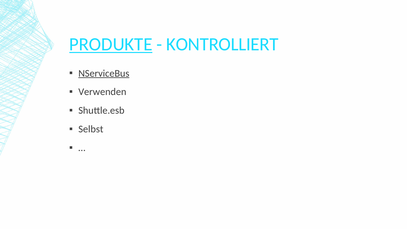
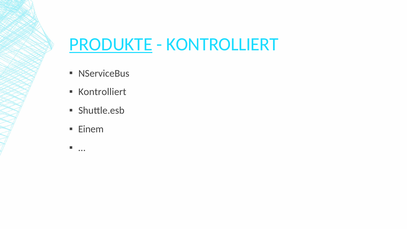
NServiceBus underline: present -> none
Verwenden at (102, 92): Verwenden -> Kontrolliert
Selbst: Selbst -> Einem
